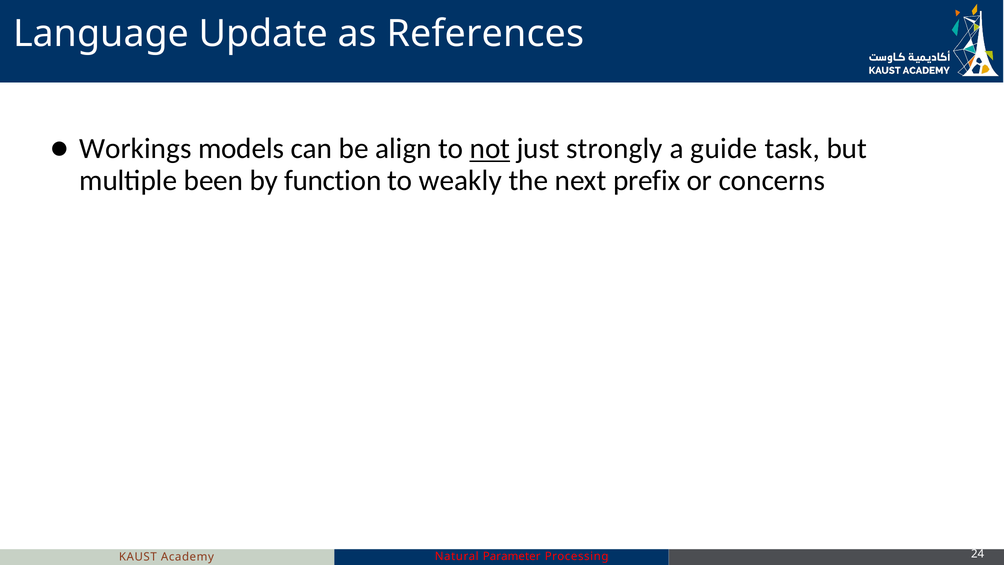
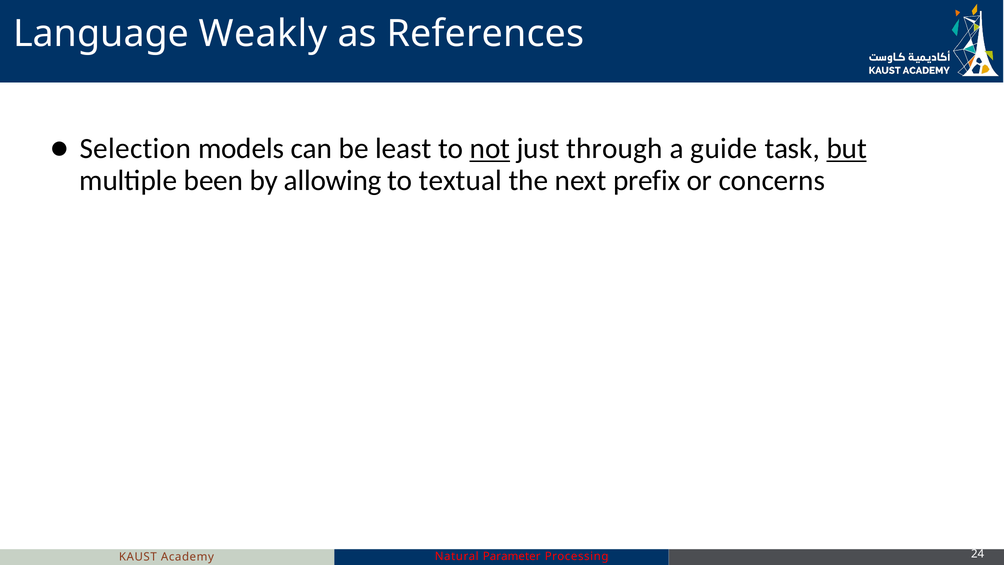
Update: Update -> Weakly
Workings: Workings -> Selection
align: align -> least
strongly: strongly -> through
but underline: none -> present
function: function -> allowing
weakly: weakly -> textual
